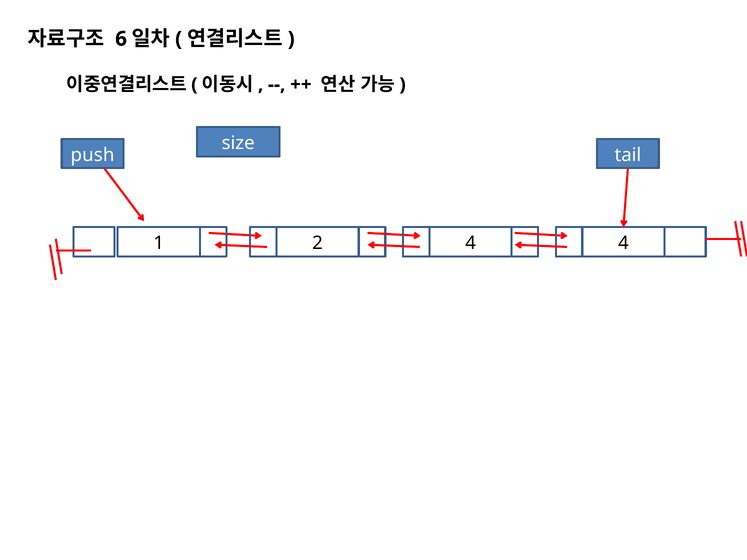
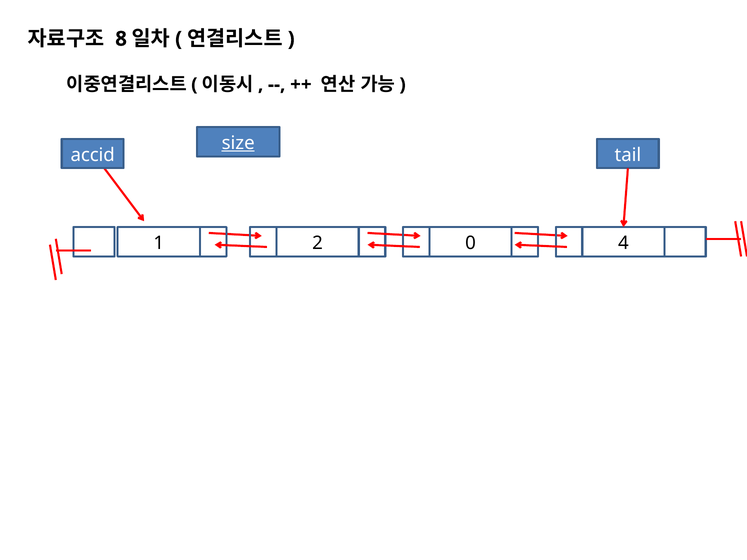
6: 6 -> 8
size underline: none -> present
push: push -> accid
2 4: 4 -> 0
